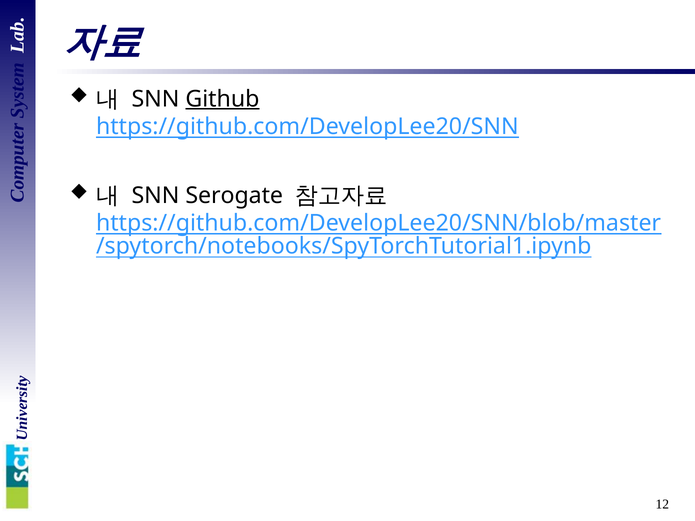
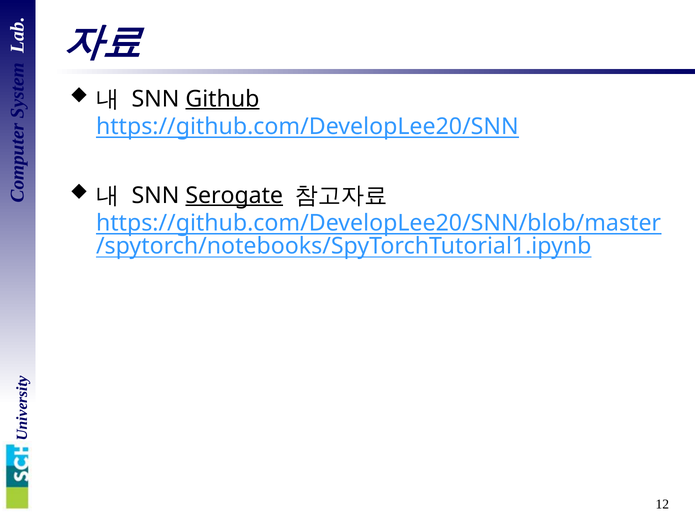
Serogate underline: none -> present
